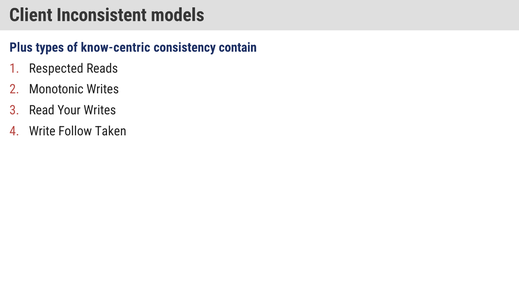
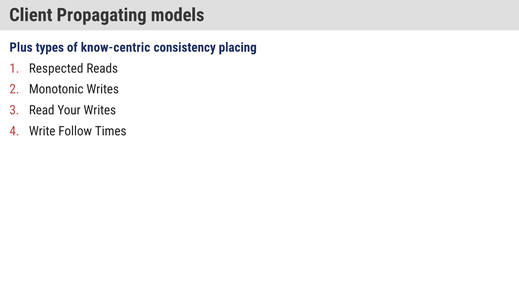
Inconsistent: Inconsistent -> Propagating
contain: contain -> placing
Taken: Taken -> Times
